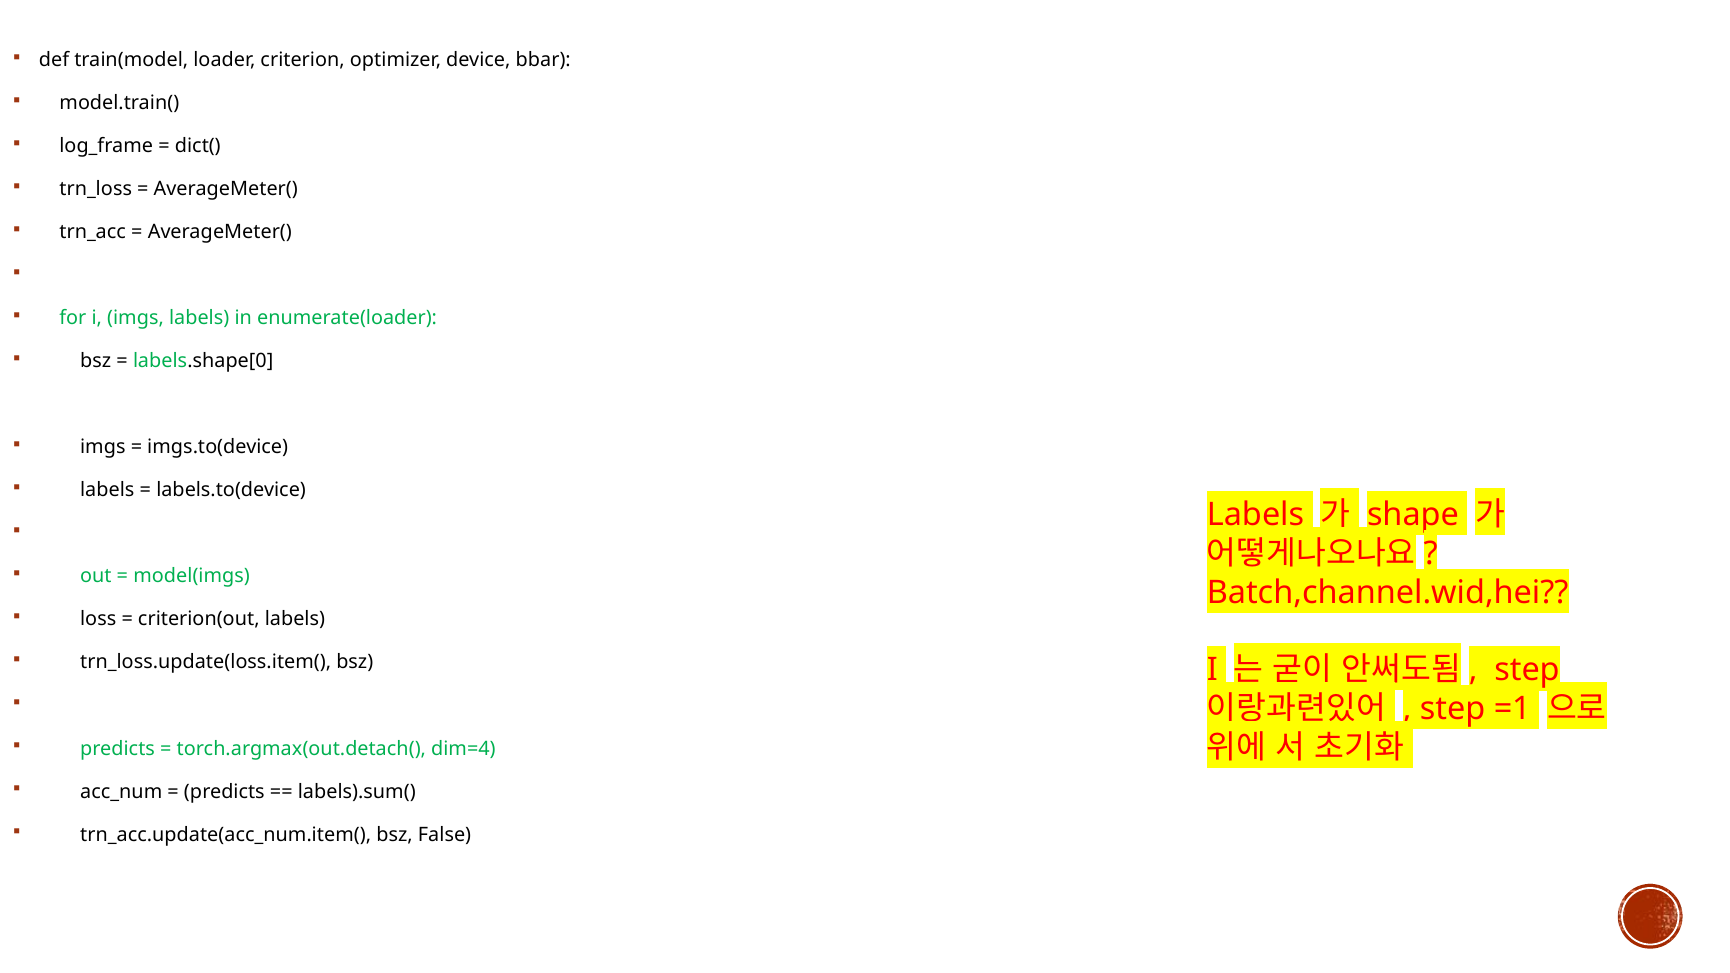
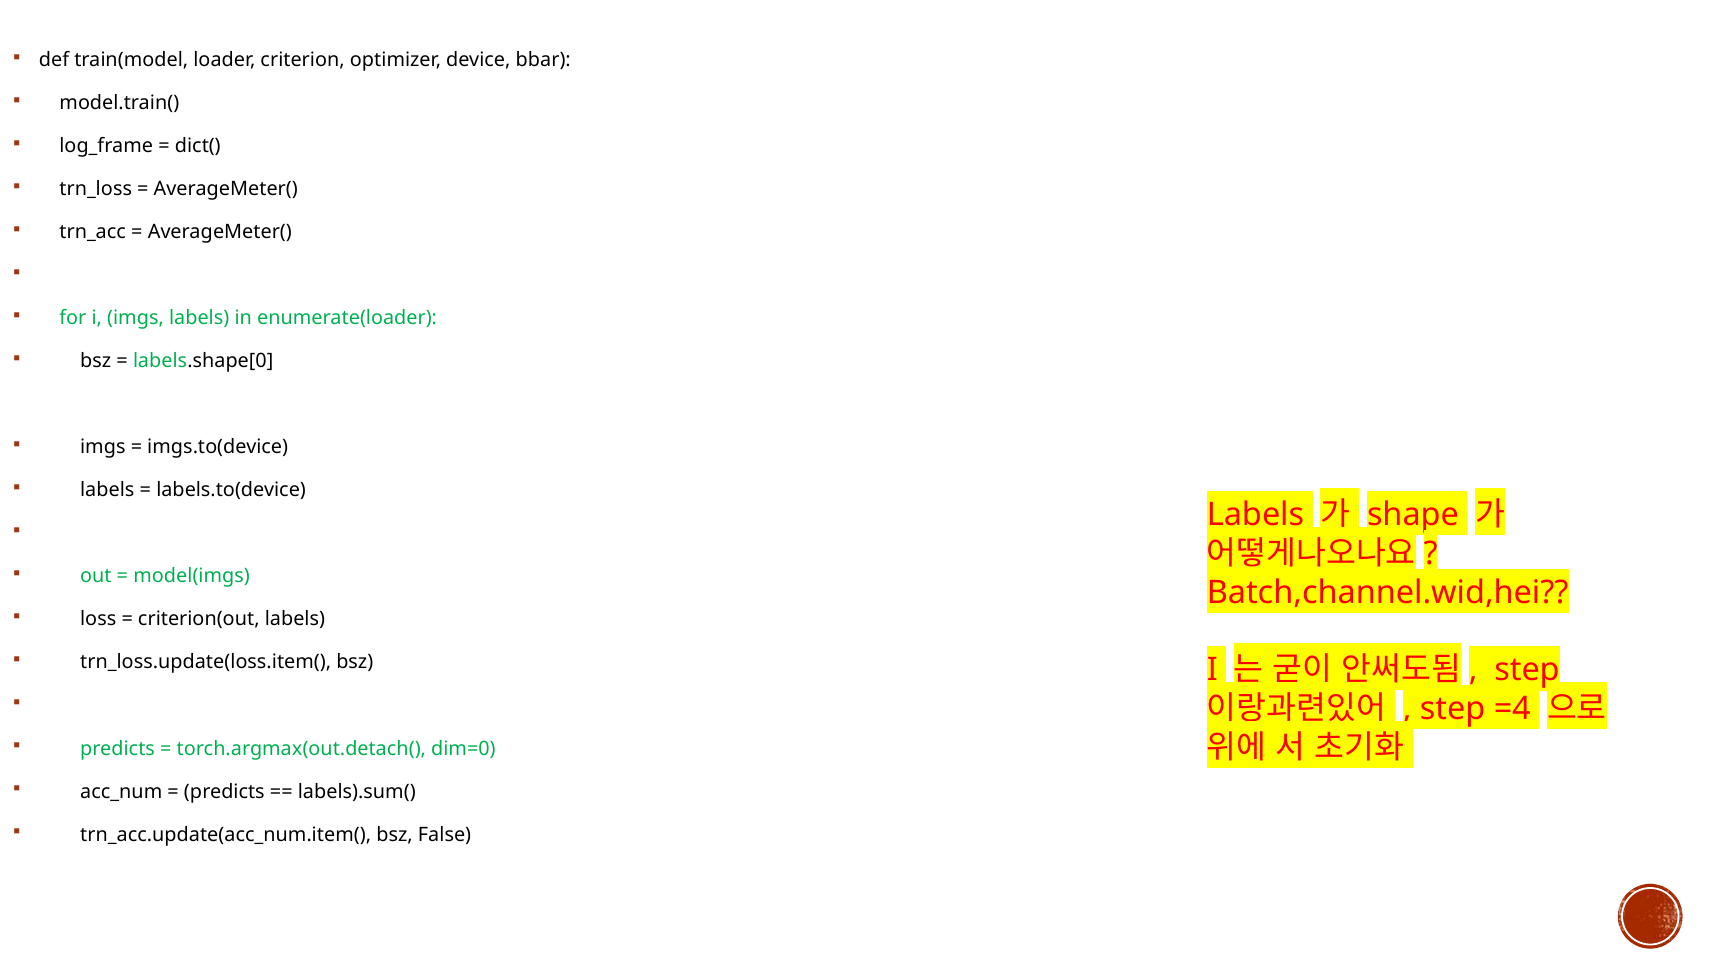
=1: =1 -> =4
dim=4: dim=4 -> dim=0
